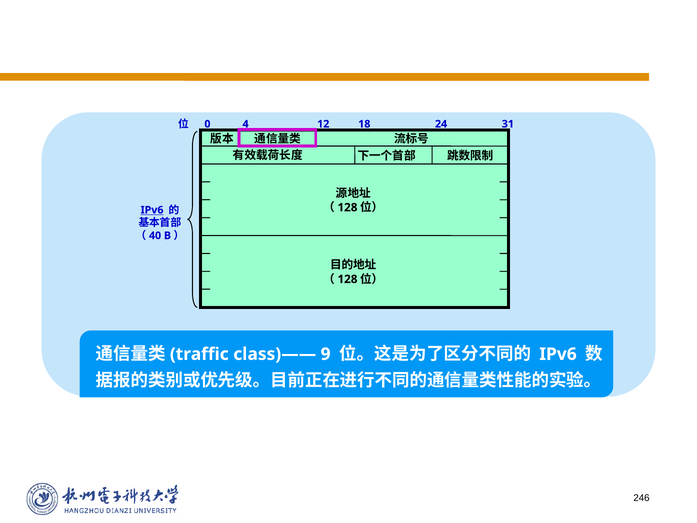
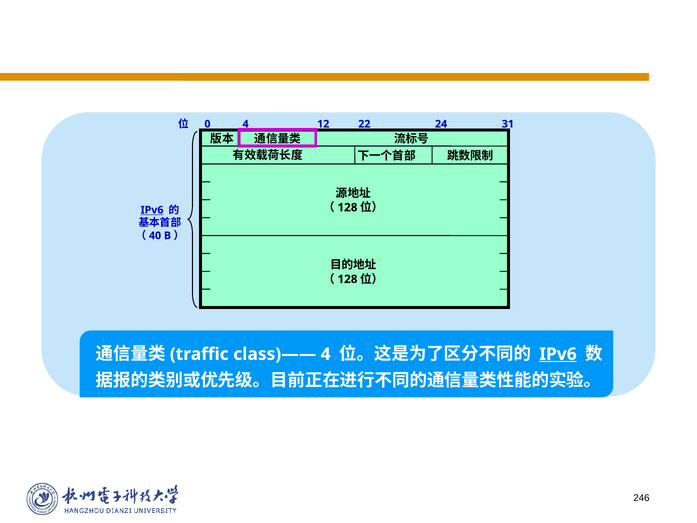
18: 18 -> 22
class)—— 9: 9 -> 4
IPv6 at (558, 354) underline: none -> present
